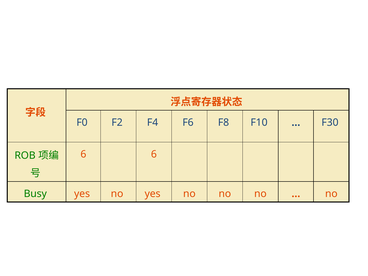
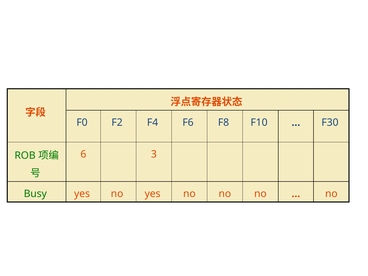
6 6: 6 -> 3
